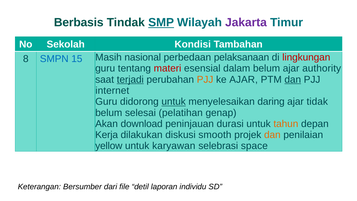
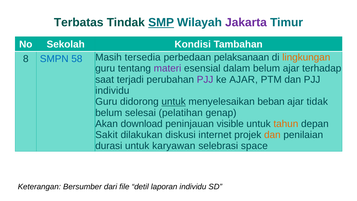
Berbasis: Berbasis -> Terbatas
15: 15 -> 58
nasional: nasional -> tersedia
lingkungan colour: red -> orange
materi colour: red -> purple
authority: authority -> terhadap
terjadi underline: present -> none
PJJ at (205, 79) colour: orange -> purple
dan at (293, 79) underline: present -> none
internet at (112, 91): internet -> individu
daring: daring -> beban
durasi: durasi -> visible
Kerja: Kerja -> Sakit
smooth: smooth -> internet
yellow: yellow -> durasi
